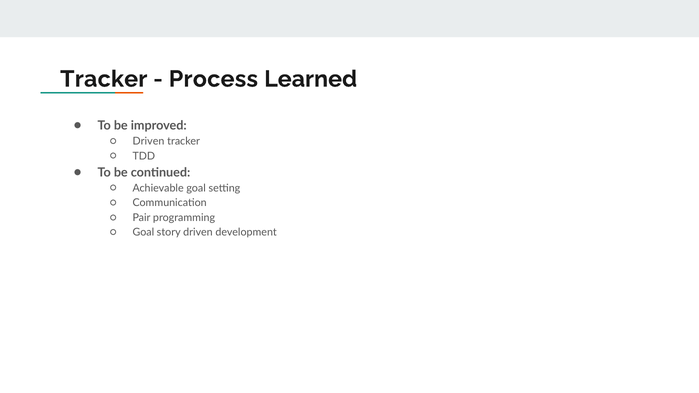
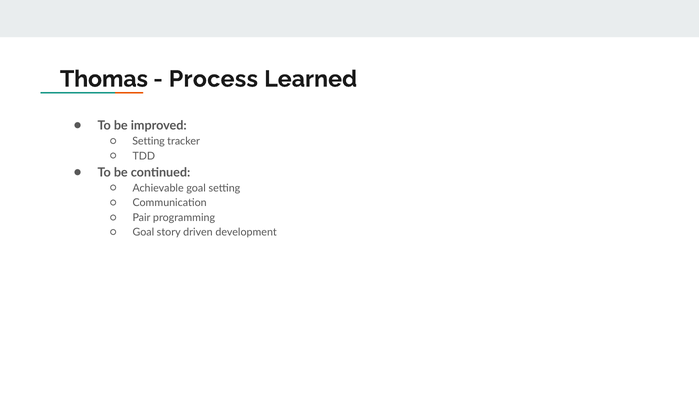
Tracker at (104, 79): Tracker -> Thomas
Driven at (148, 141): Driven -> Setting
